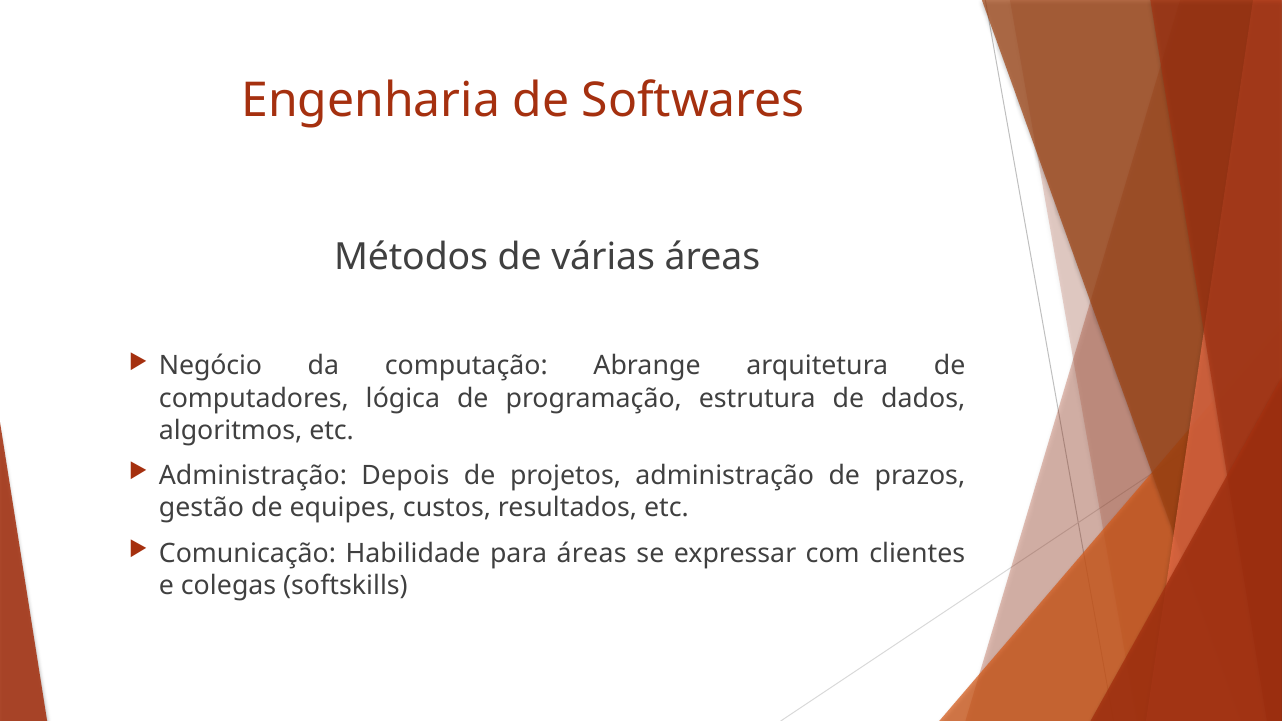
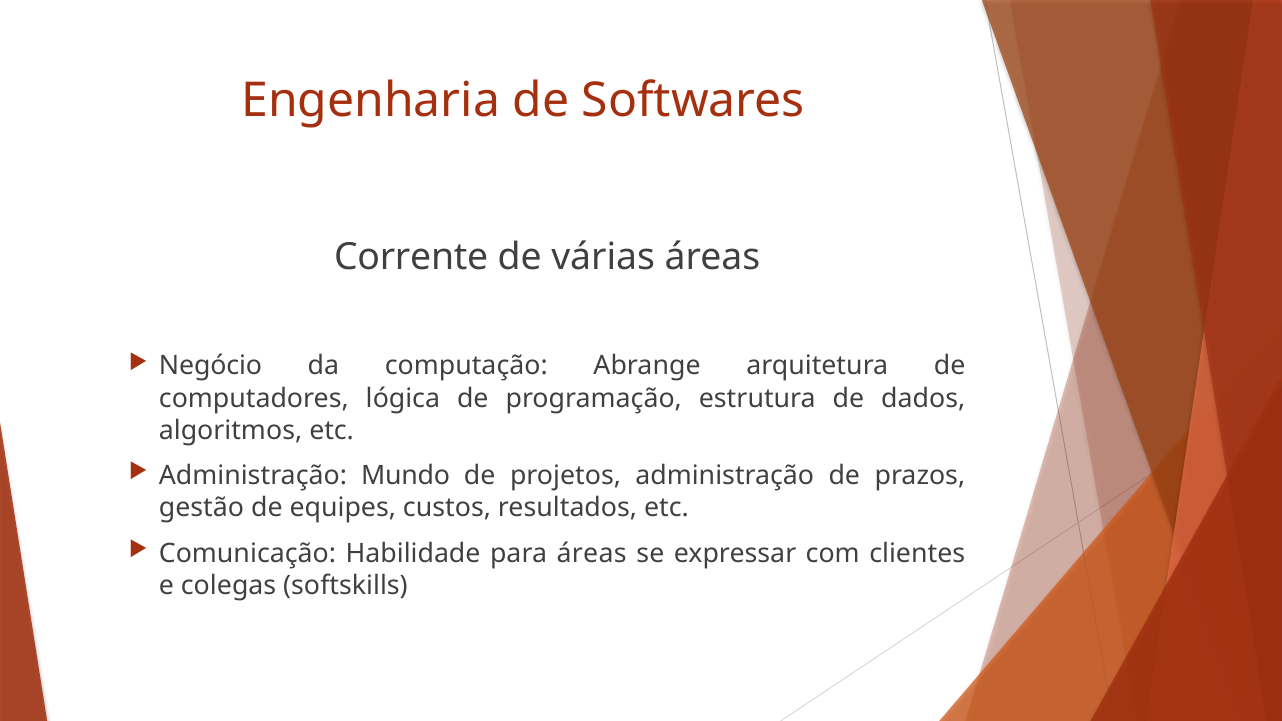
Métodos: Métodos -> Corrente
Depois: Depois -> Mundo
